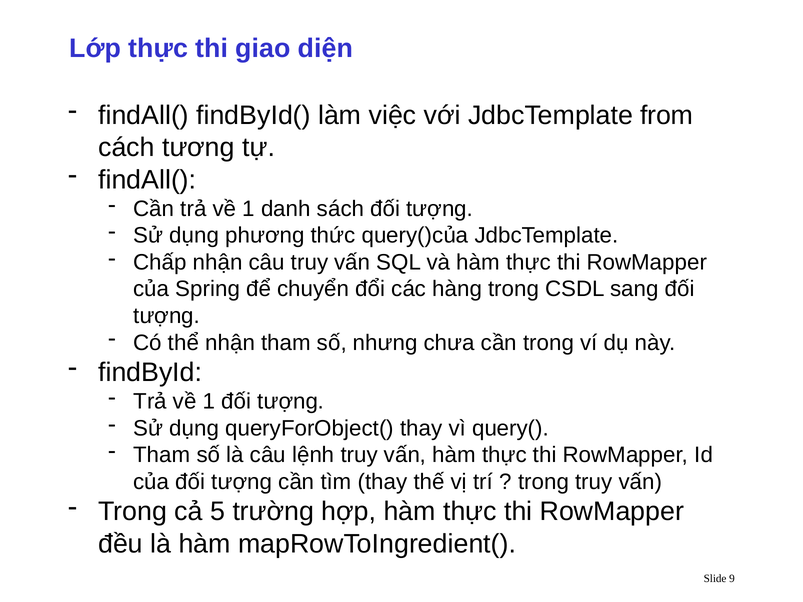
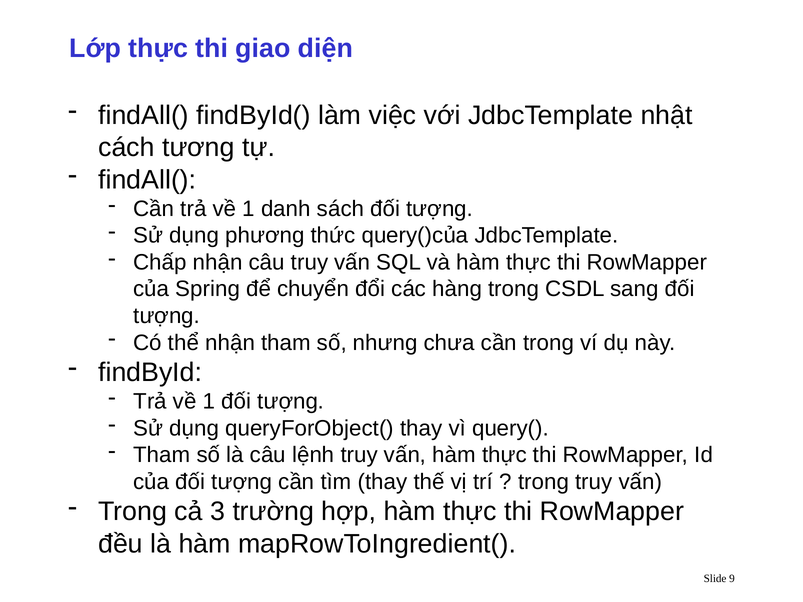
from: from -> nhật
5: 5 -> 3
